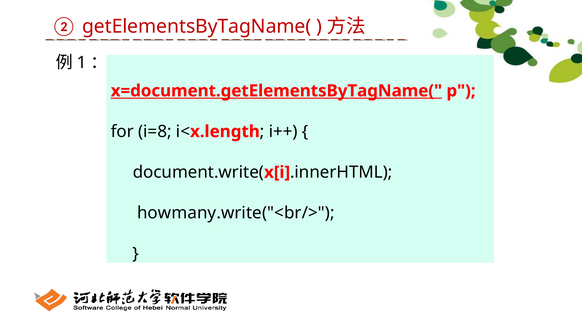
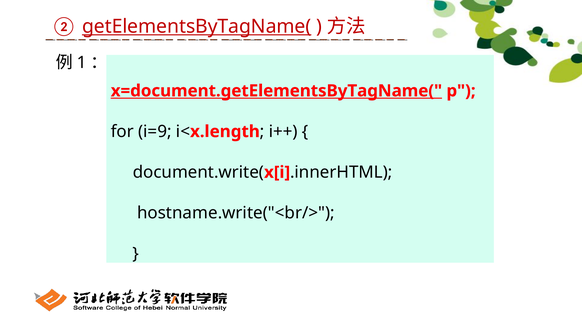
getElementsByTagName( underline: none -> present
i=8: i=8 -> i=9
howmany.write("<br/>: howmany.write("<br/> -> hostname.write("<br/>
